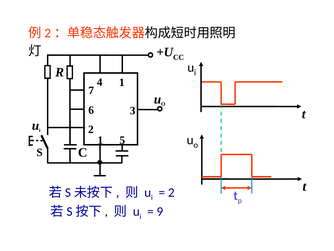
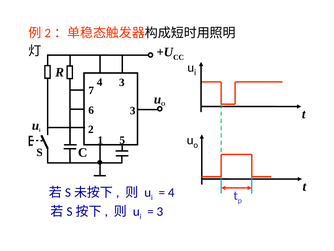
4 1: 1 -> 3
2 at (171, 192): 2 -> 4
9 at (160, 211): 9 -> 3
